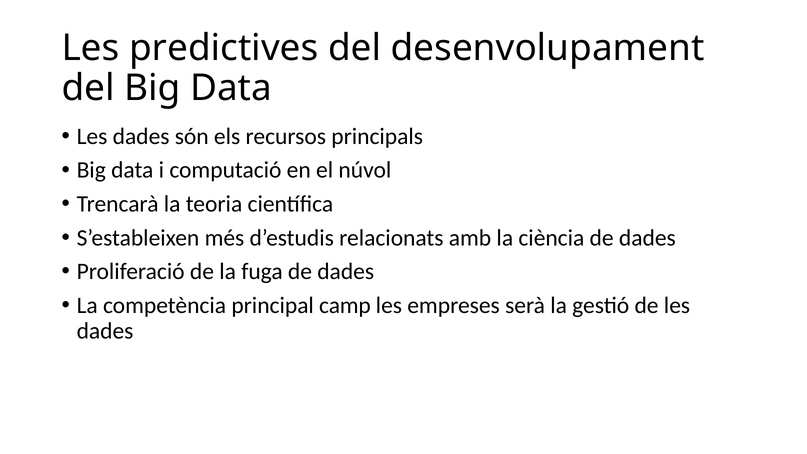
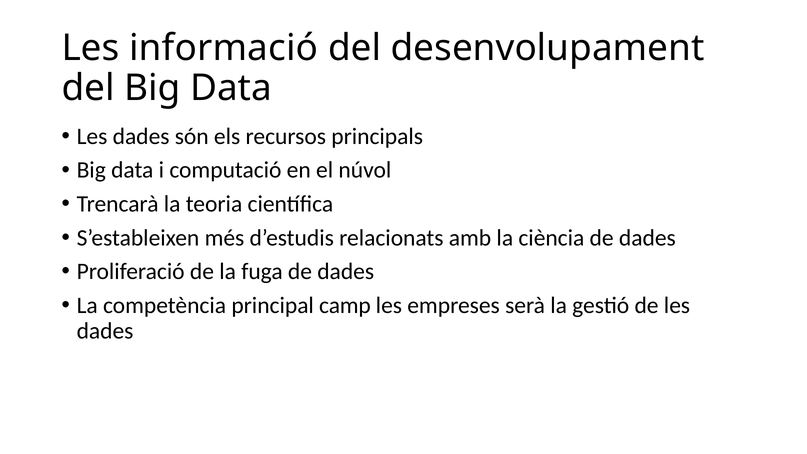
predictives: predictives -> informació
